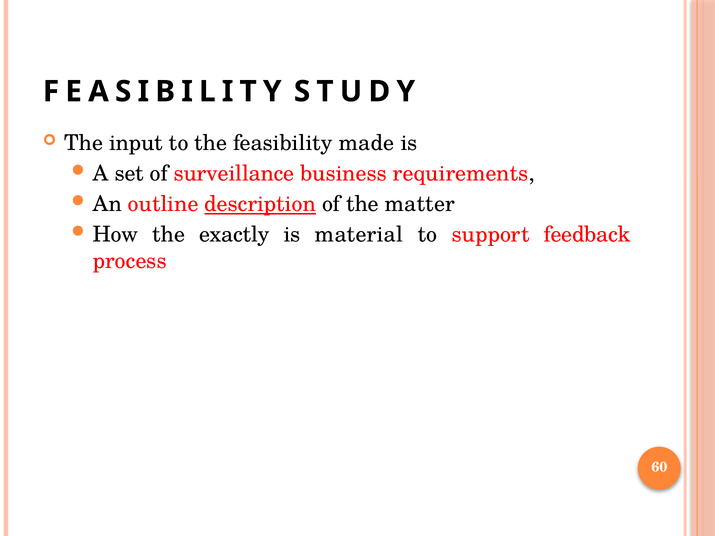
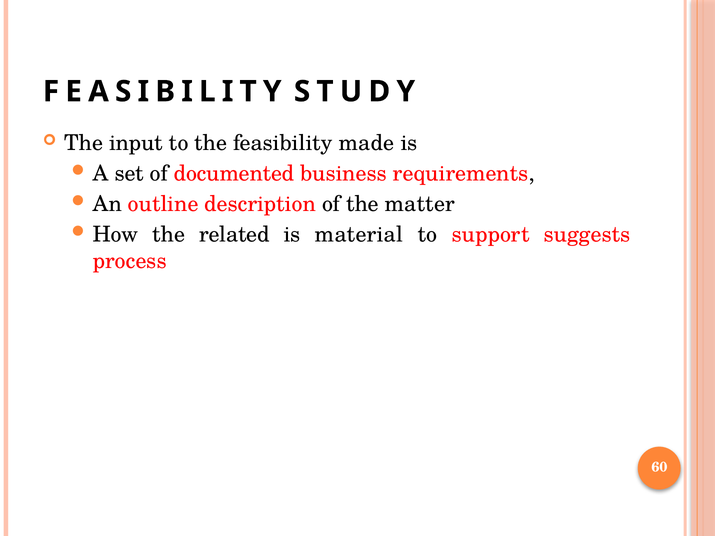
surveillance: surveillance -> documented
description underline: present -> none
exactly: exactly -> related
feedback: feedback -> suggests
